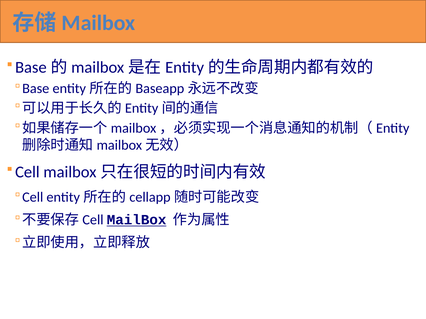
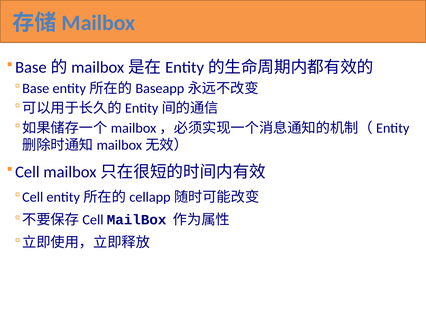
MailBox underline: present -> none
